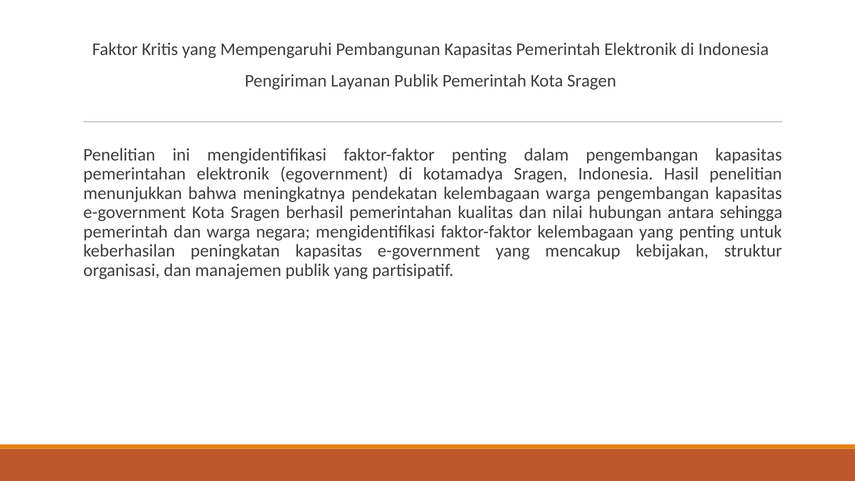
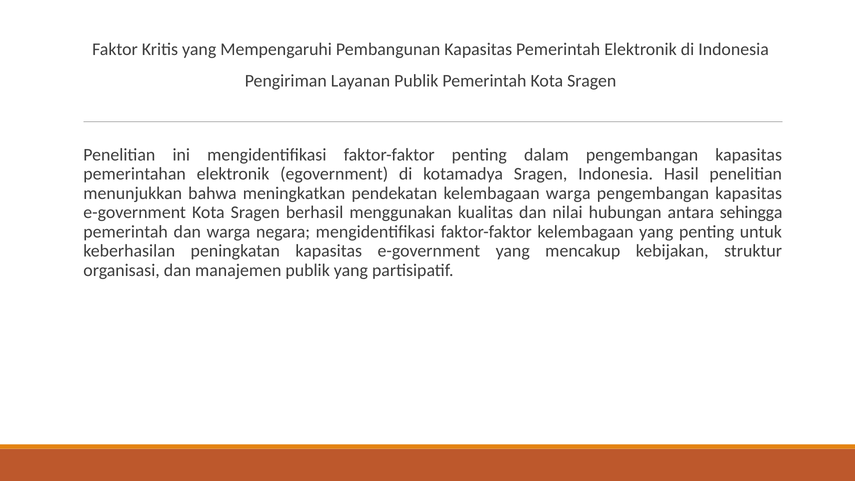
meningkatnya: meningkatnya -> meningkatkan
berhasil pemerintahan: pemerintahan -> menggunakan
